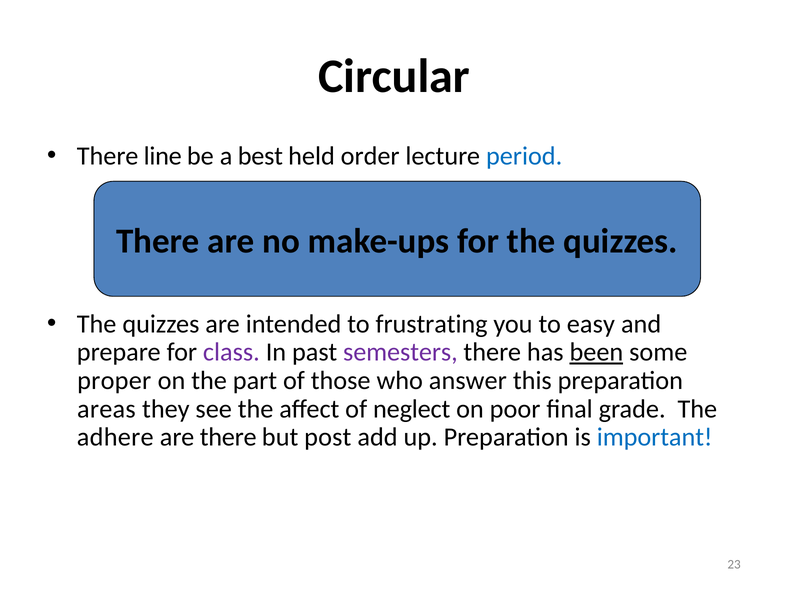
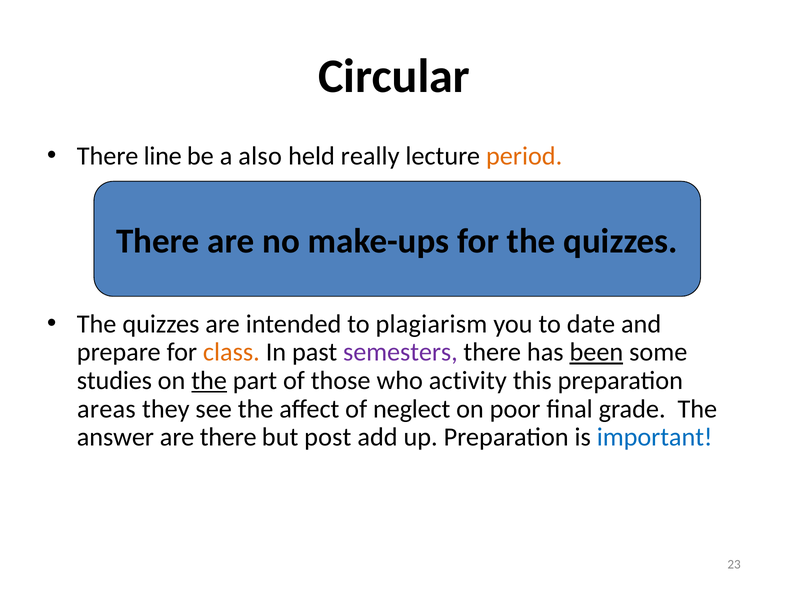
best: best -> also
order: order -> really
period colour: blue -> orange
frustrating: frustrating -> plagiarism
easy: easy -> date
class colour: purple -> orange
proper: proper -> studies
the at (209, 381) underline: none -> present
answer: answer -> activity
adhere: adhere -> answer
